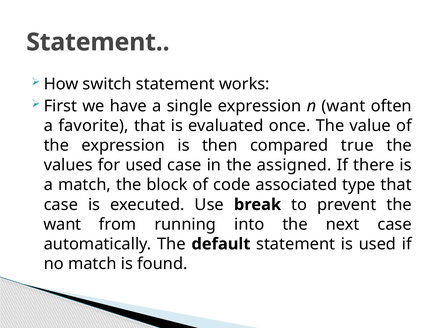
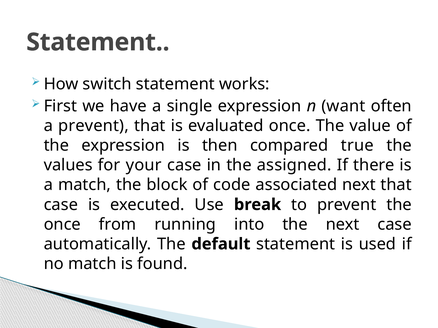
a favorite: favorite -> prevent
for used: used -> your
associated type: type -> next
want at (62, 225): want -> once
